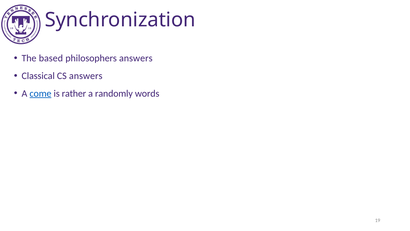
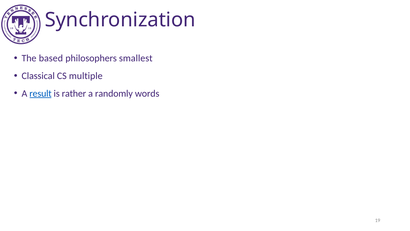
philosophers answers: answers -> smallest
CS answers: answers -> multiple
come: come -> result
